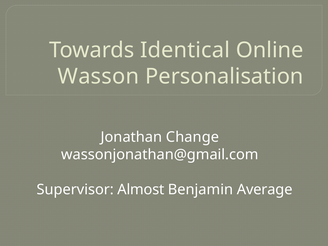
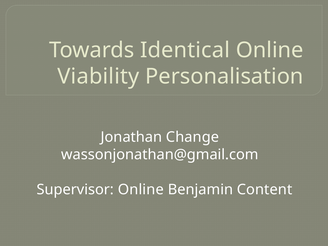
Wasson: Wasson -> Viability
Supervisor Almost: Almost -> Online
Average: Average -> Content
